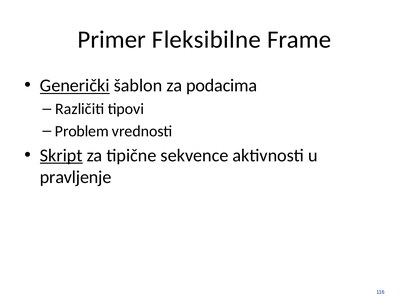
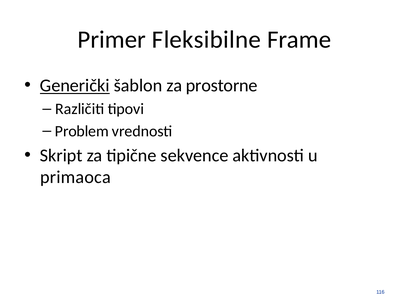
podacima: podacima -> prostorne
Skript underline: present -> none
pravljenje: pravljenje -> primaoca
